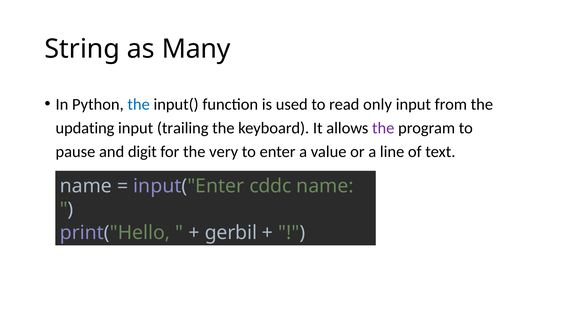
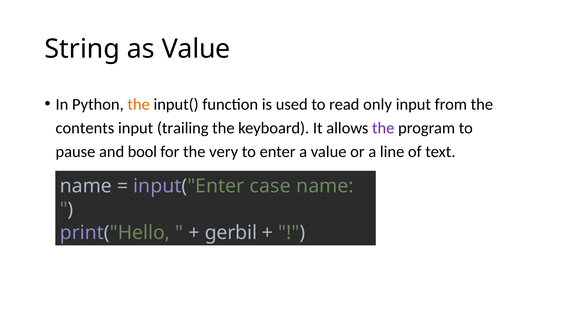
as Many: Many -> Value
the at (139, 104) colour: blue -> orange
updating: updating -> contents
digit: digit -> bool
cddc: cddc -> case
